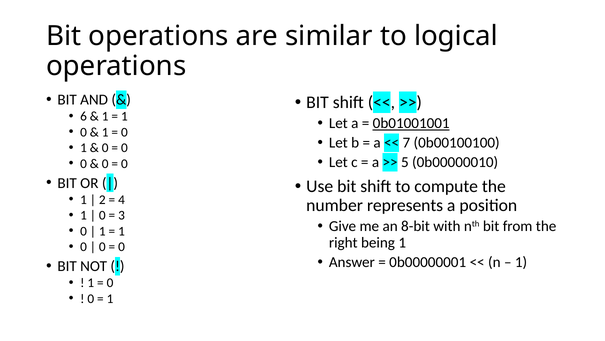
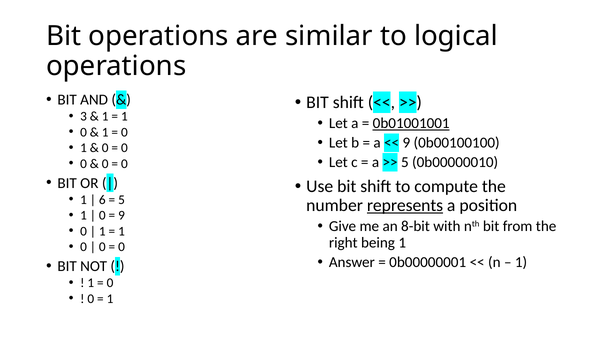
6: 6 -> 3
7 at (406, 143): 7 -> 9
2: 2 -> 6
4 at (121, 199): 4 -> 5
represents underline: none -> present
3 at (121, 215): 3 -> 9
